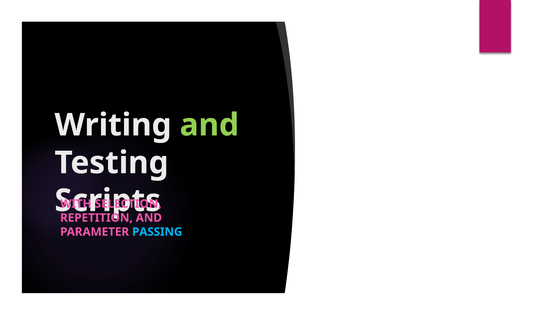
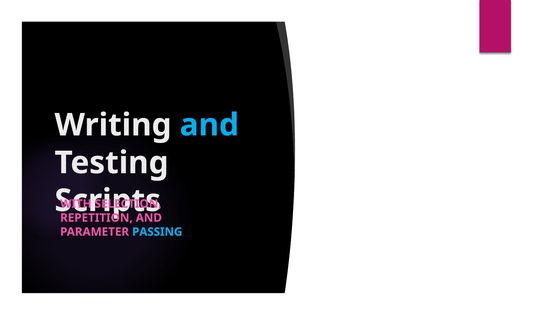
and at (209, 125) colour: light green -> light blue
